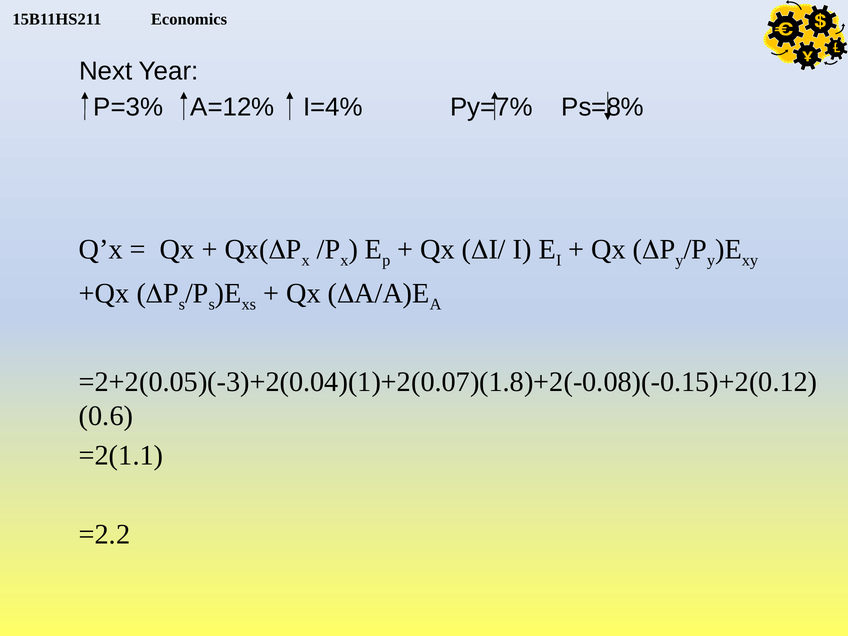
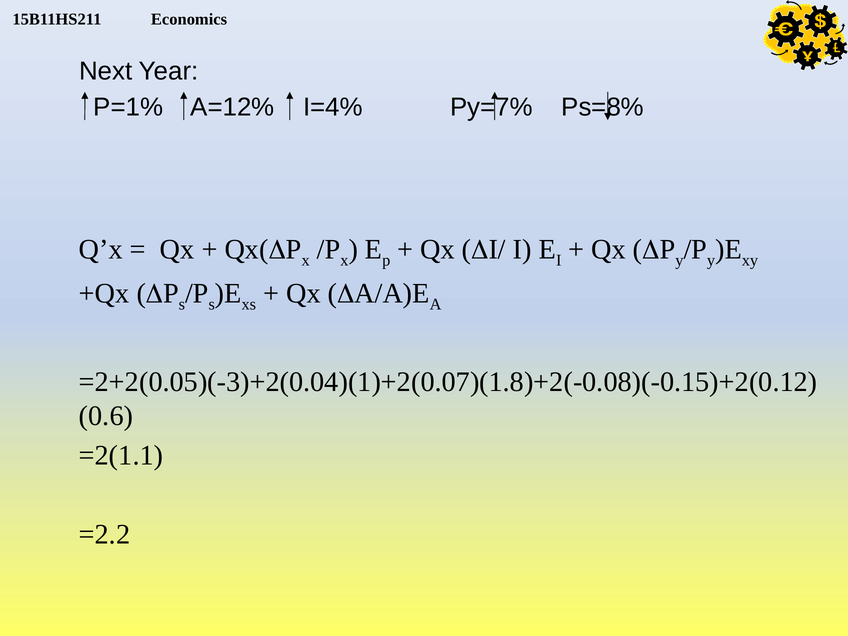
P=3%: P=3% -> P=1%
